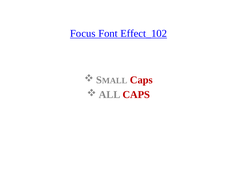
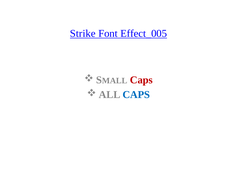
Focus: Focus -> Strike
Effect_102: Effect_102 -> Effect_005
CAPS at (136, 95) colour: red -> blue
